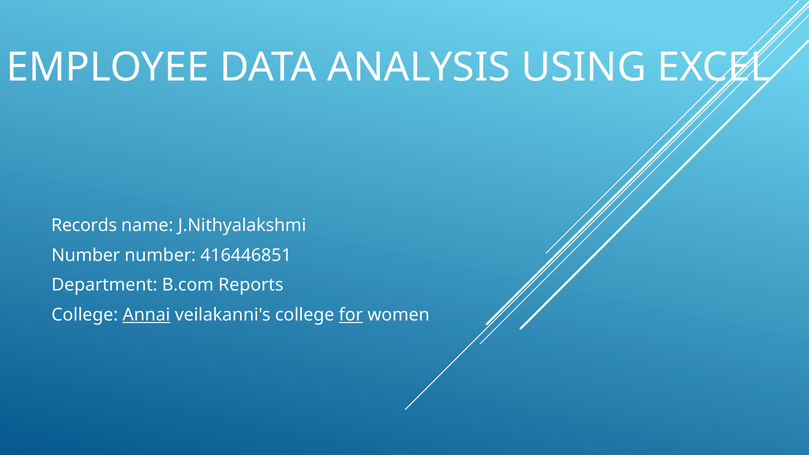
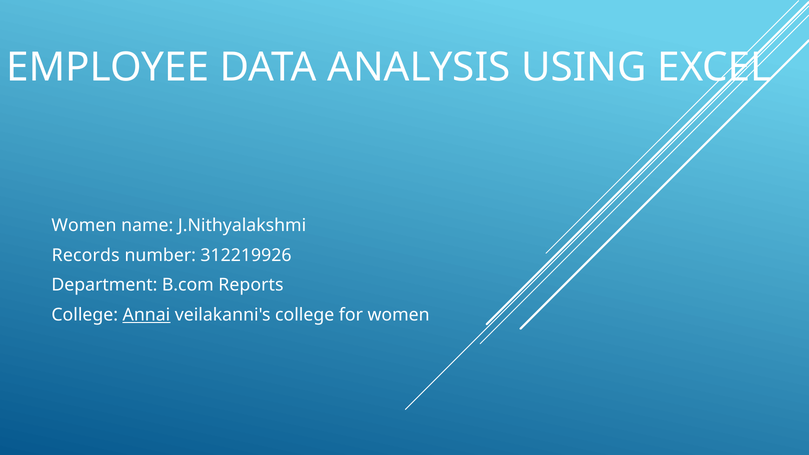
Records at (84, 226): Records -> Women
Number at (86, 255): Number -> Records
416446851: 416446851 -> 312219926
for underline: present -> none
